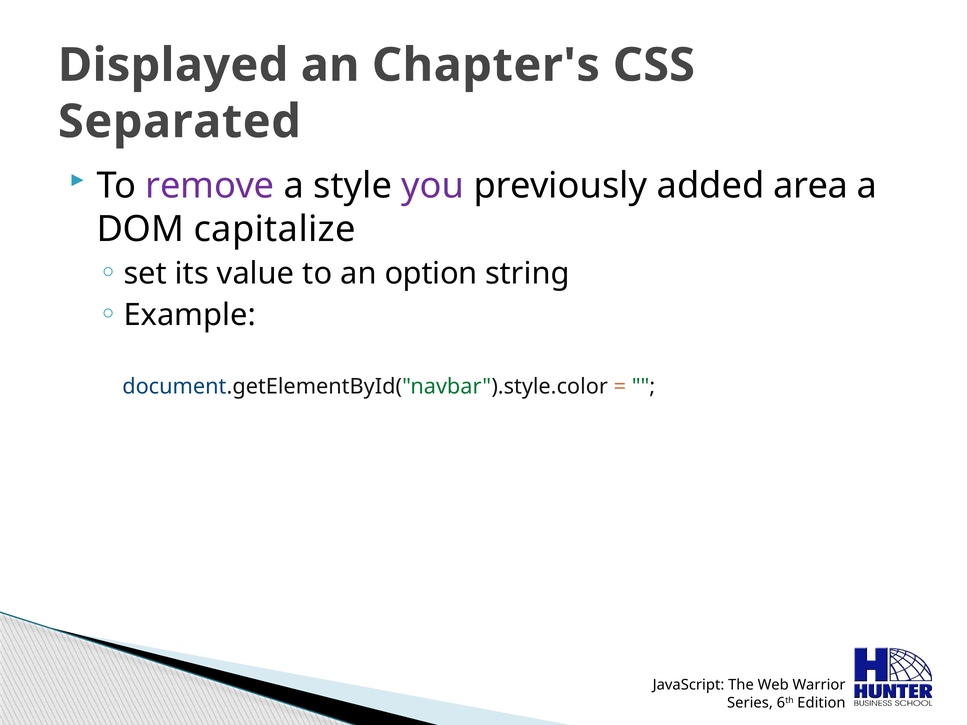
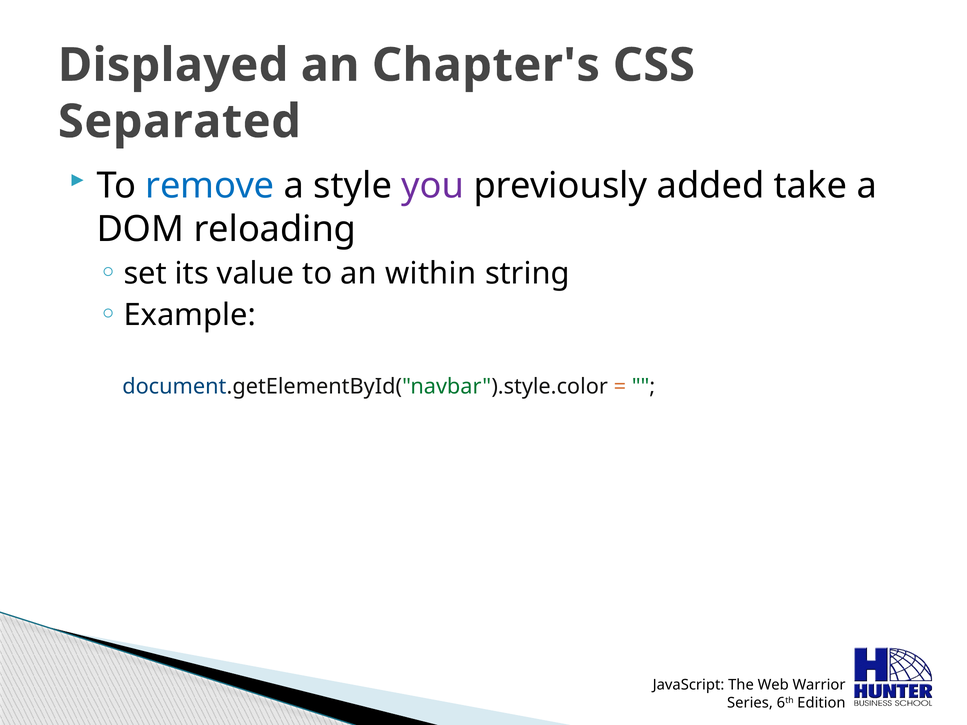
remove colour: purple -> blue
area: area -> take
capitalize: capitalize -> reloading
option: option -> within
